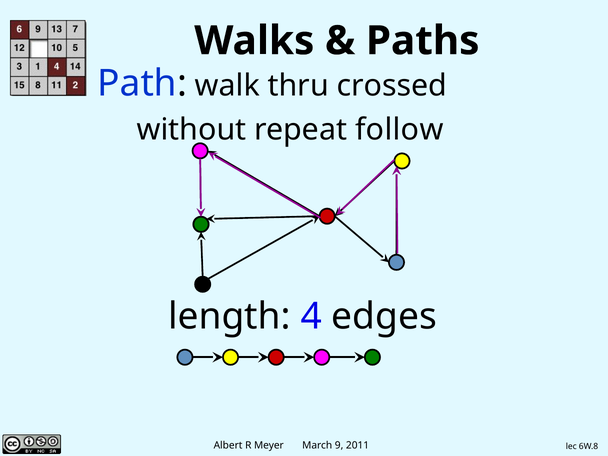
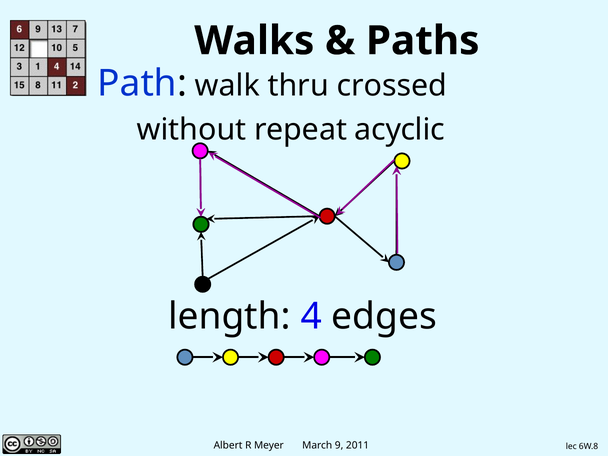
follow: follow -> acyclic
